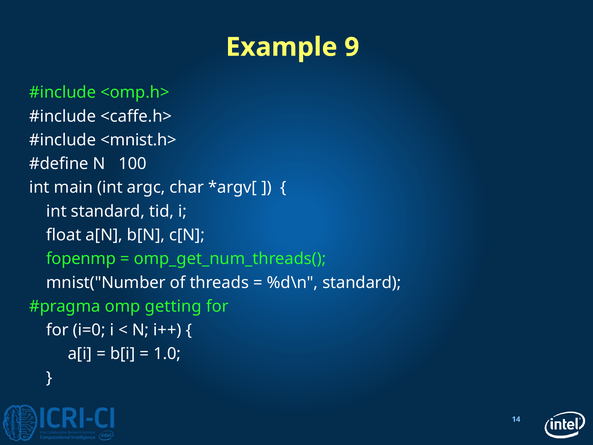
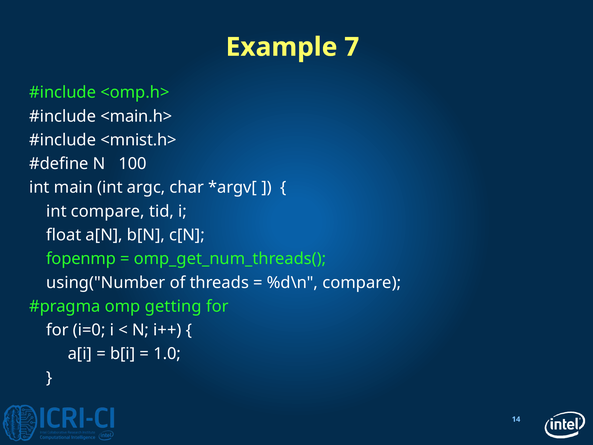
9: 9 -> 7
<caffe.h>: <caffe.h> -> <main.h>
int standard: standard -> compare
mnist("Number: mnist("Number -> using("Number
%d\n standard: standard -> compare
